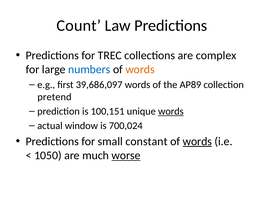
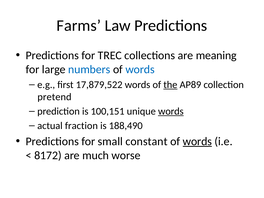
Count: Count -> Farms
complex: complex -> meaning
words at (140, 69) colour: orange -> blue
39,686,097: 39,686,097 -> 17,879,522
the underline: none -> present
window: window -> fraction
700,024: 700,024 -> 188,490
1050: 1050 -> 8172
worse underline: present -> none
